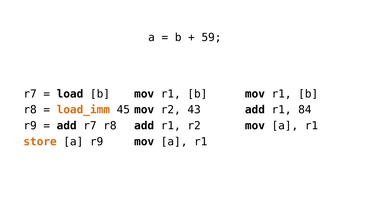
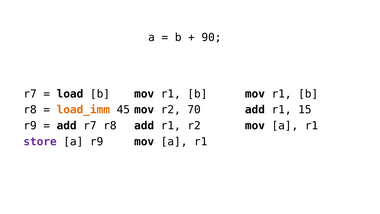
59: 59 -> 90
43: 43 -> 70
84: 84 -> 15
store colour: orange -> purple
